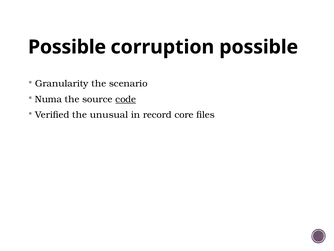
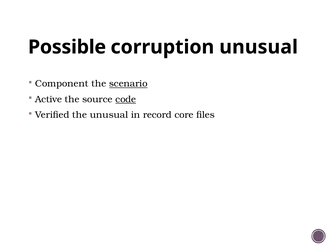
corruption possible: possible -> unusual
Granularity: Granularity -> Component
scenario underline: none -> present
Numa: Numa -> Active
